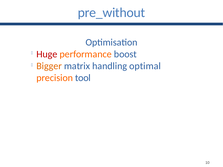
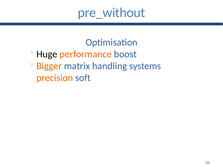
Huge colour: red -> black
optimal: optimal -> systems
tool: tool -> soft
